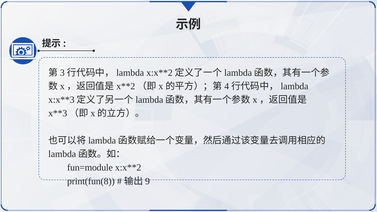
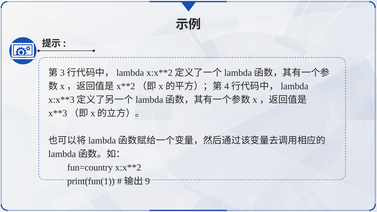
fun=module: fun=module -> fun=country
print(fun(8: print(fun(8 -> print(fun(1
